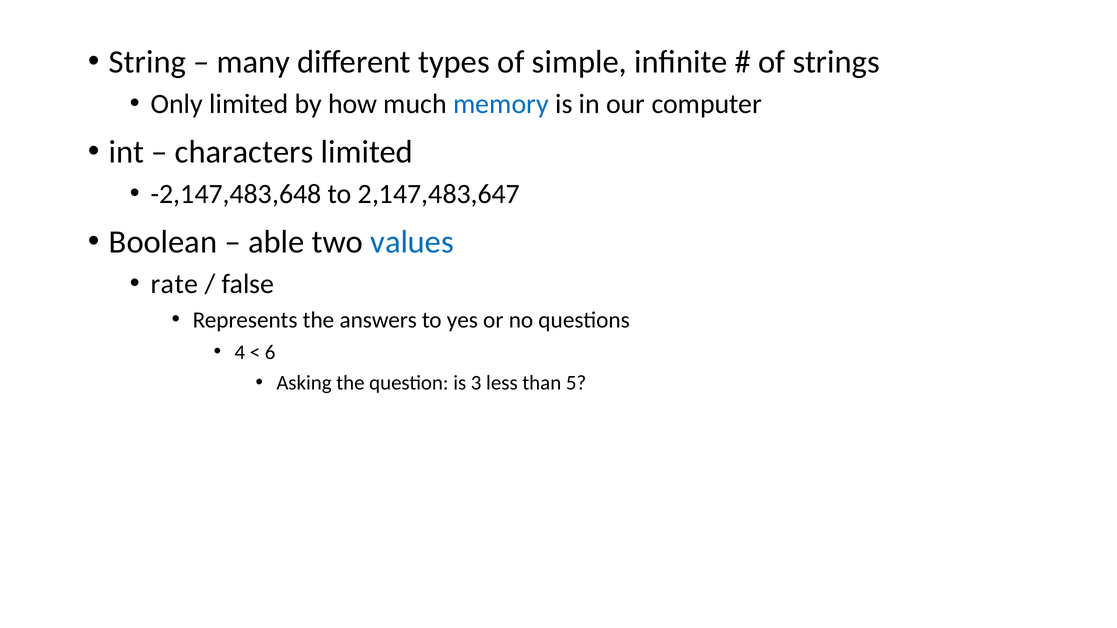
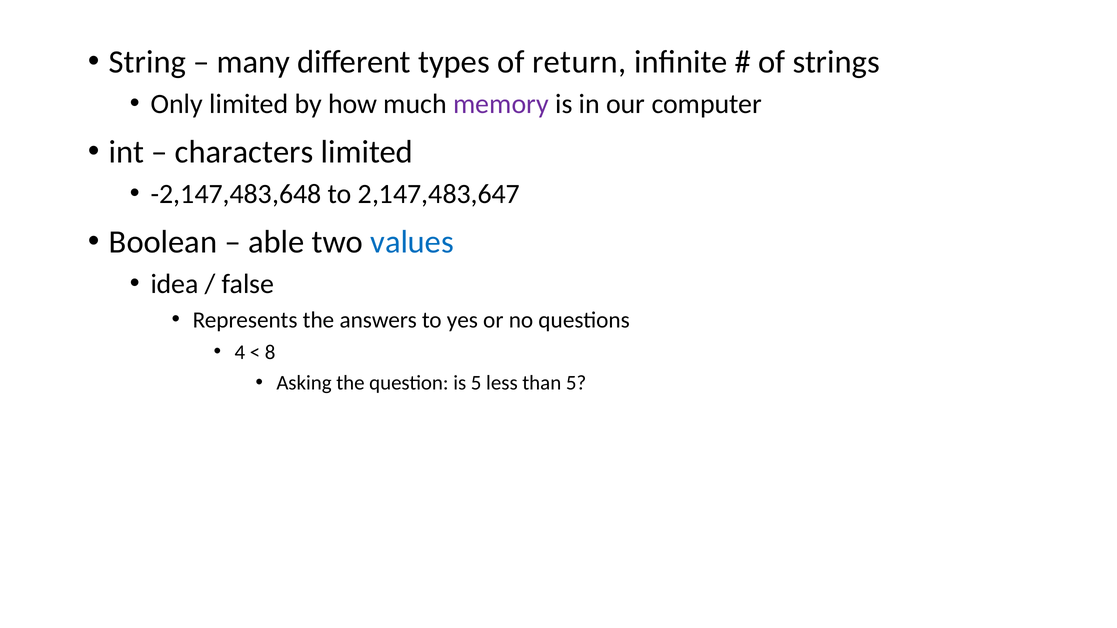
simple: simple -> return
memory colour: blue -> purple
rate: rate -> idea
6: 6 -> 8
is 3: 3 -> 5
